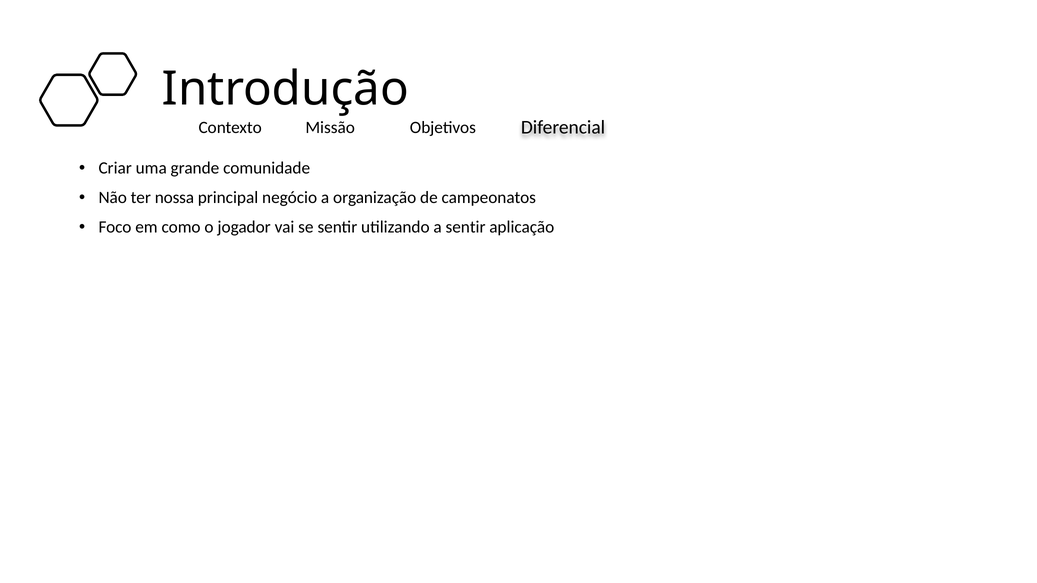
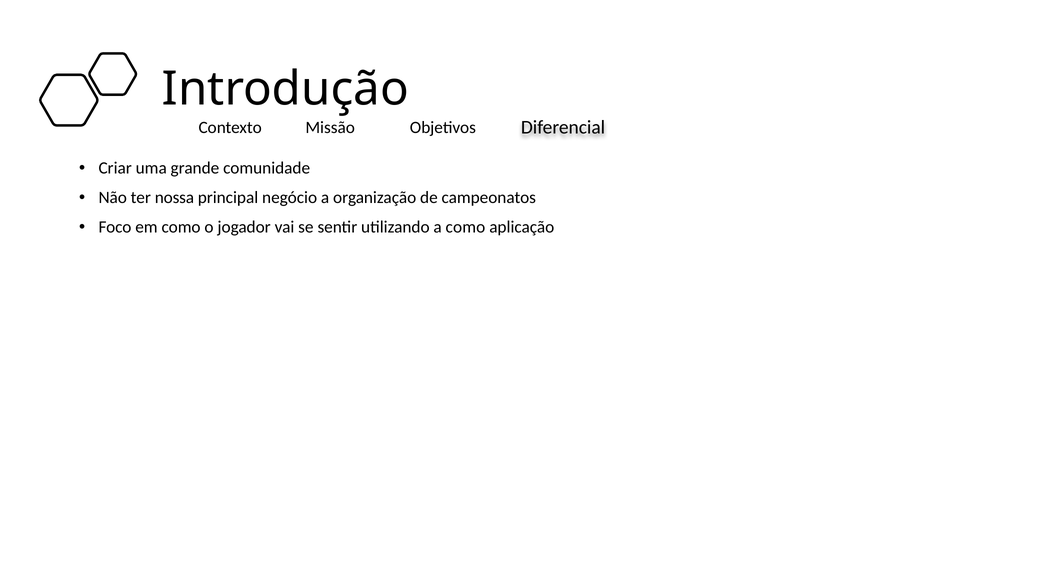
a sentir: sentir -> como
